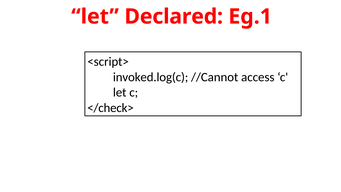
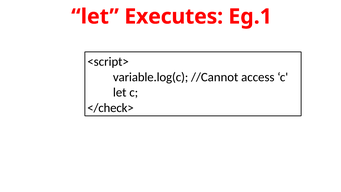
Declared: Declared -> Executes
invoked.log(c: invoked.log(c -> variable.log(c
